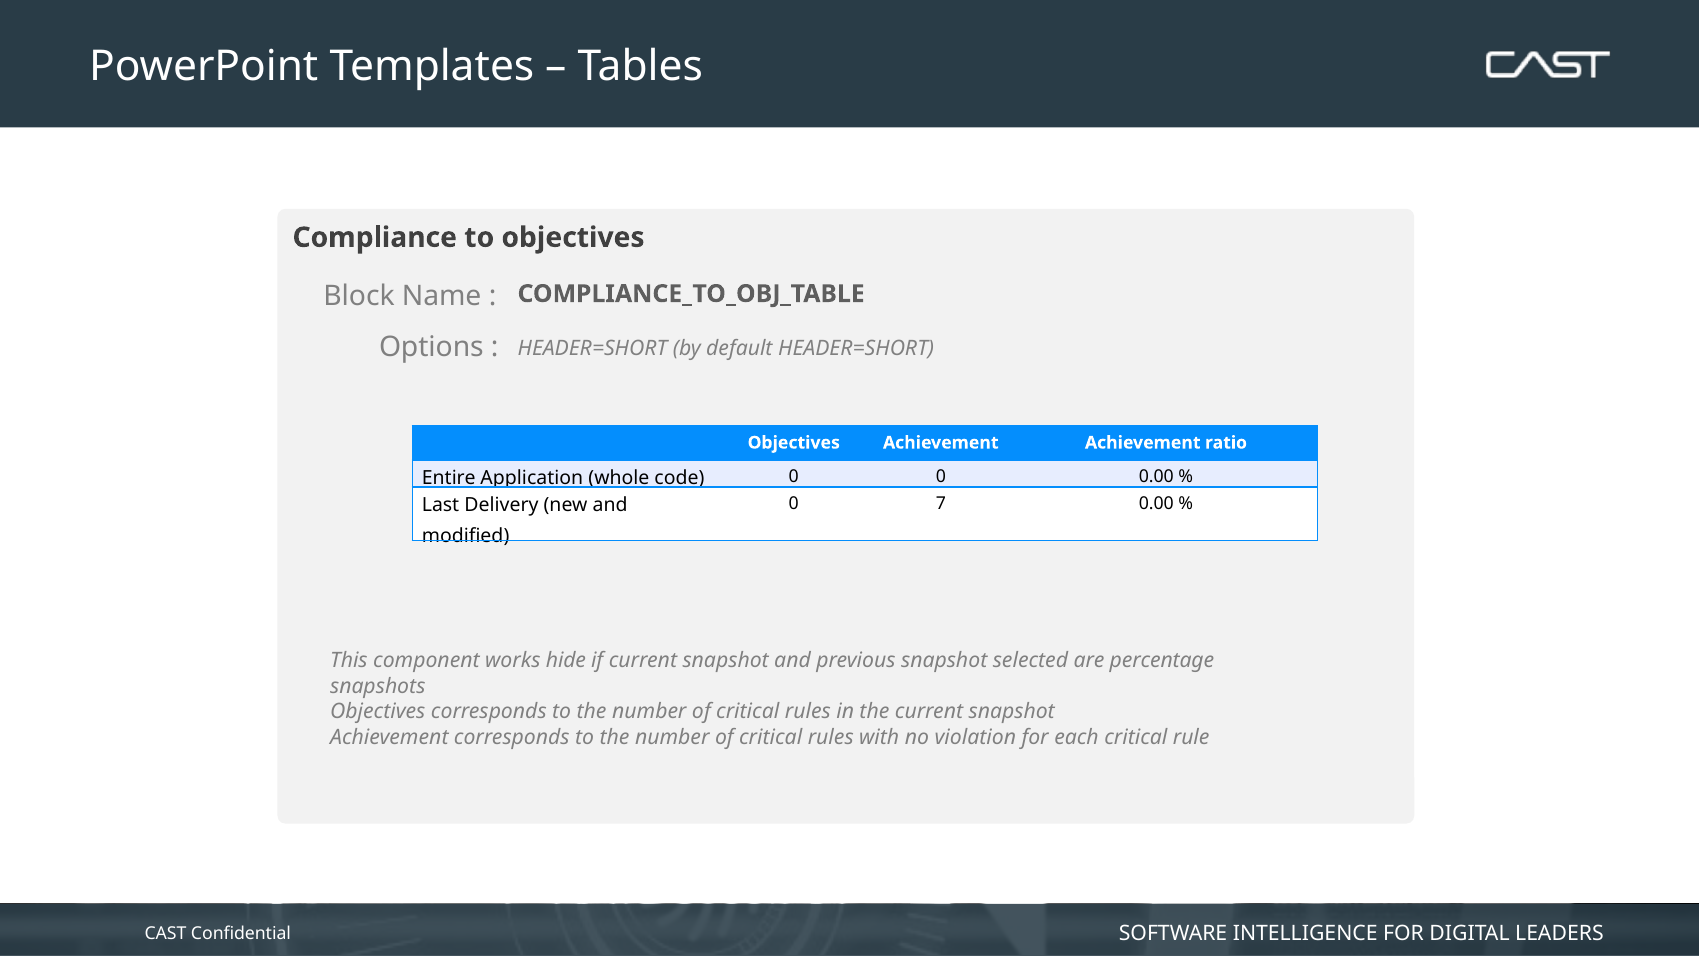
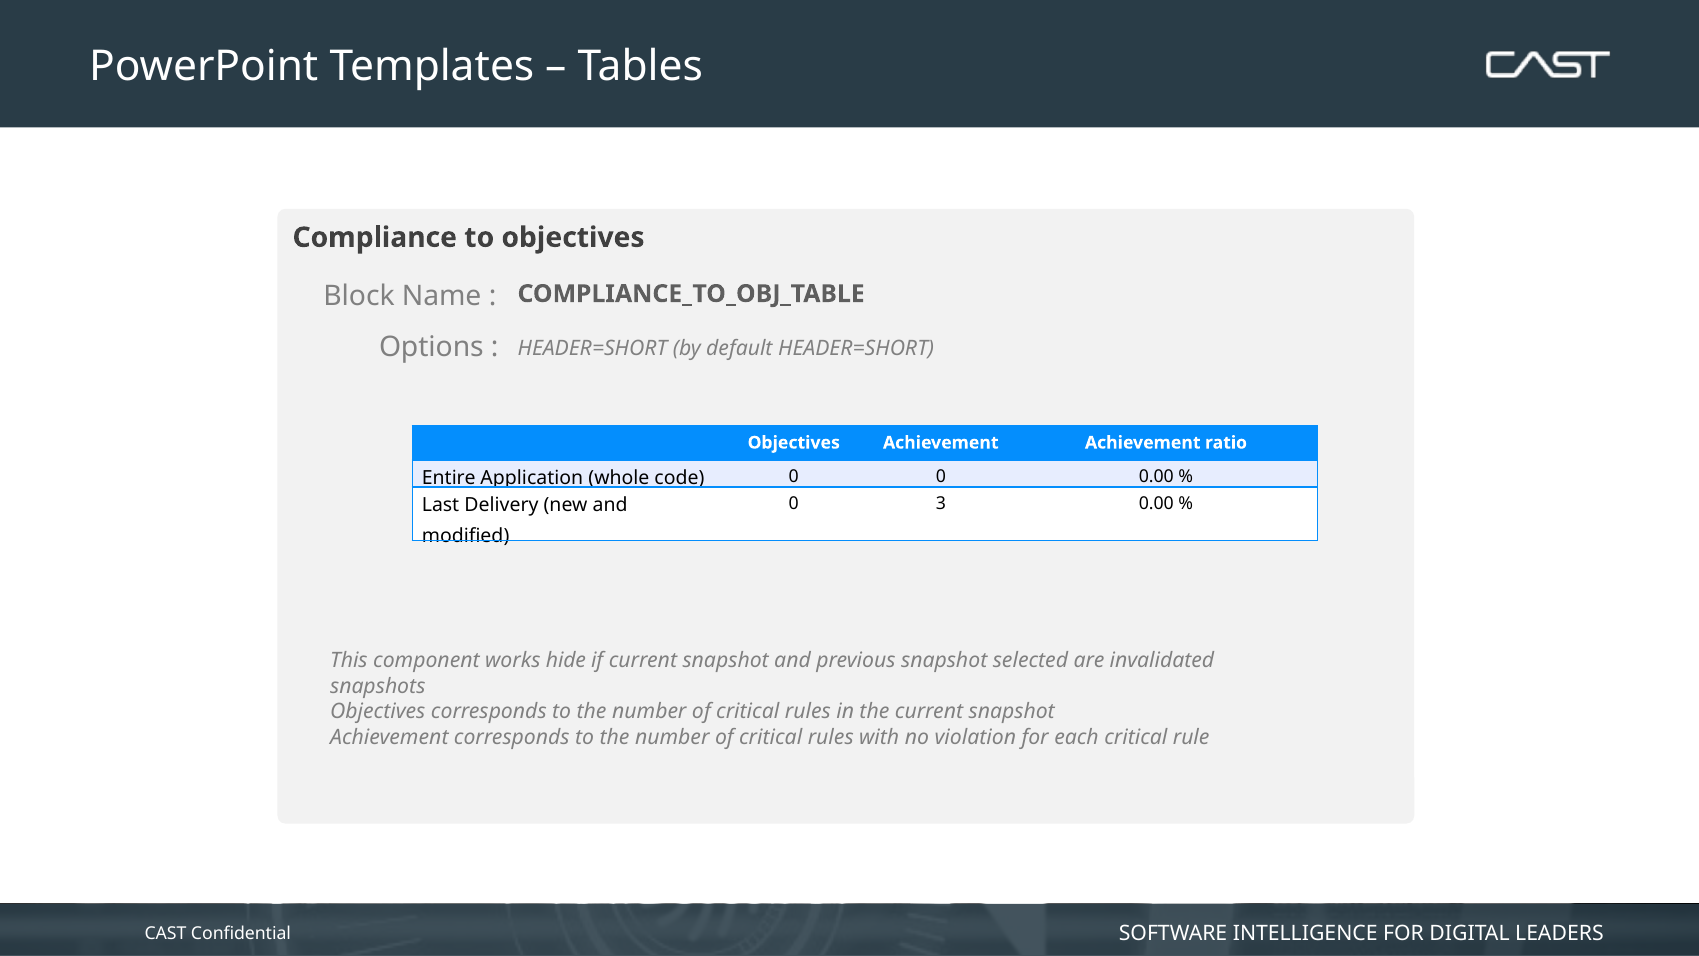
7: 7 -> 3
percentage: percentage -> invalidated
